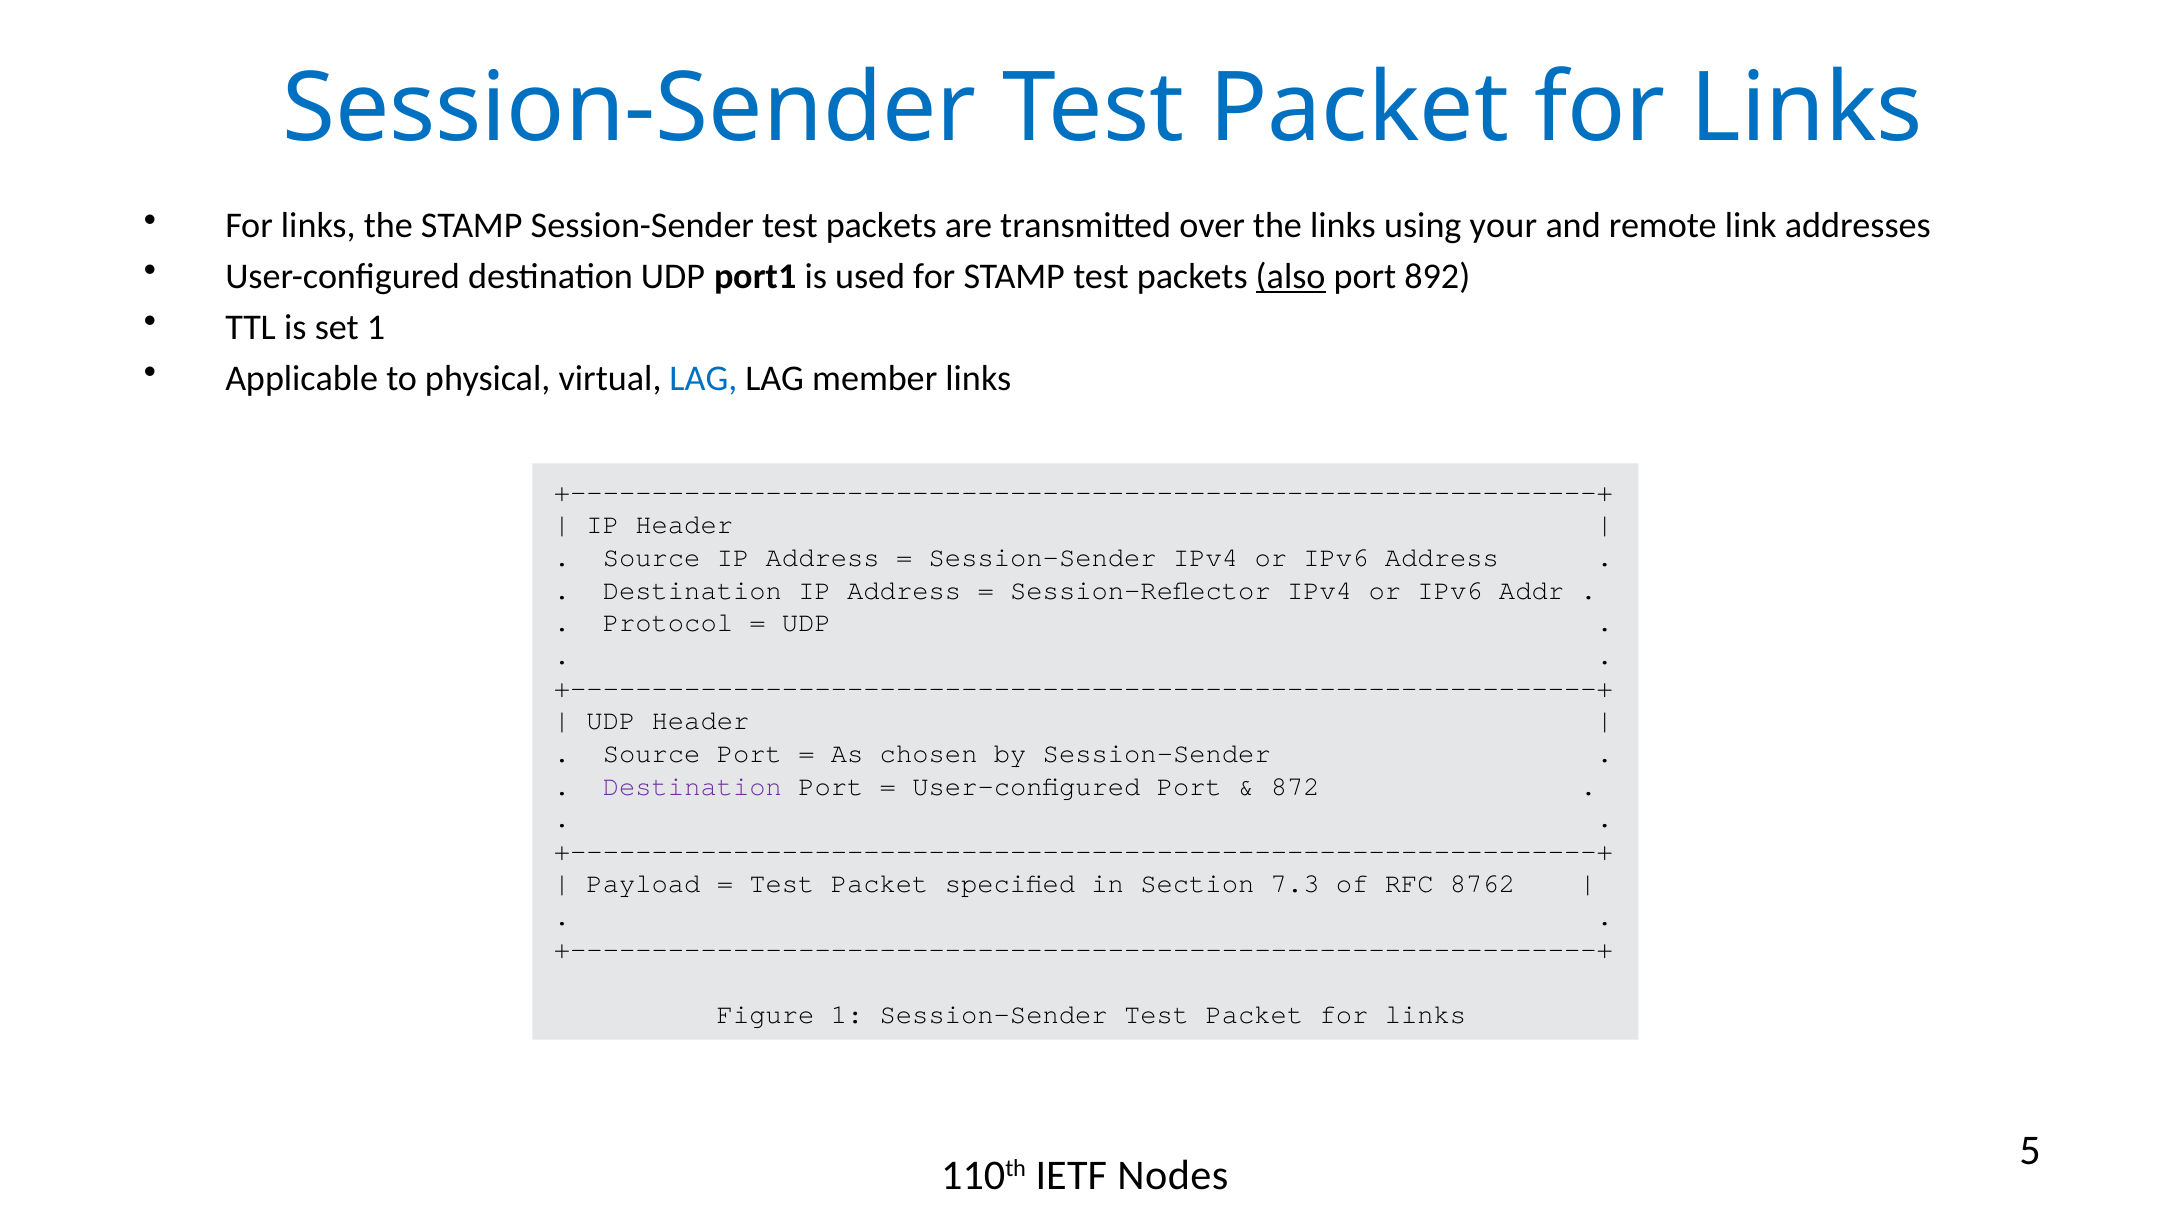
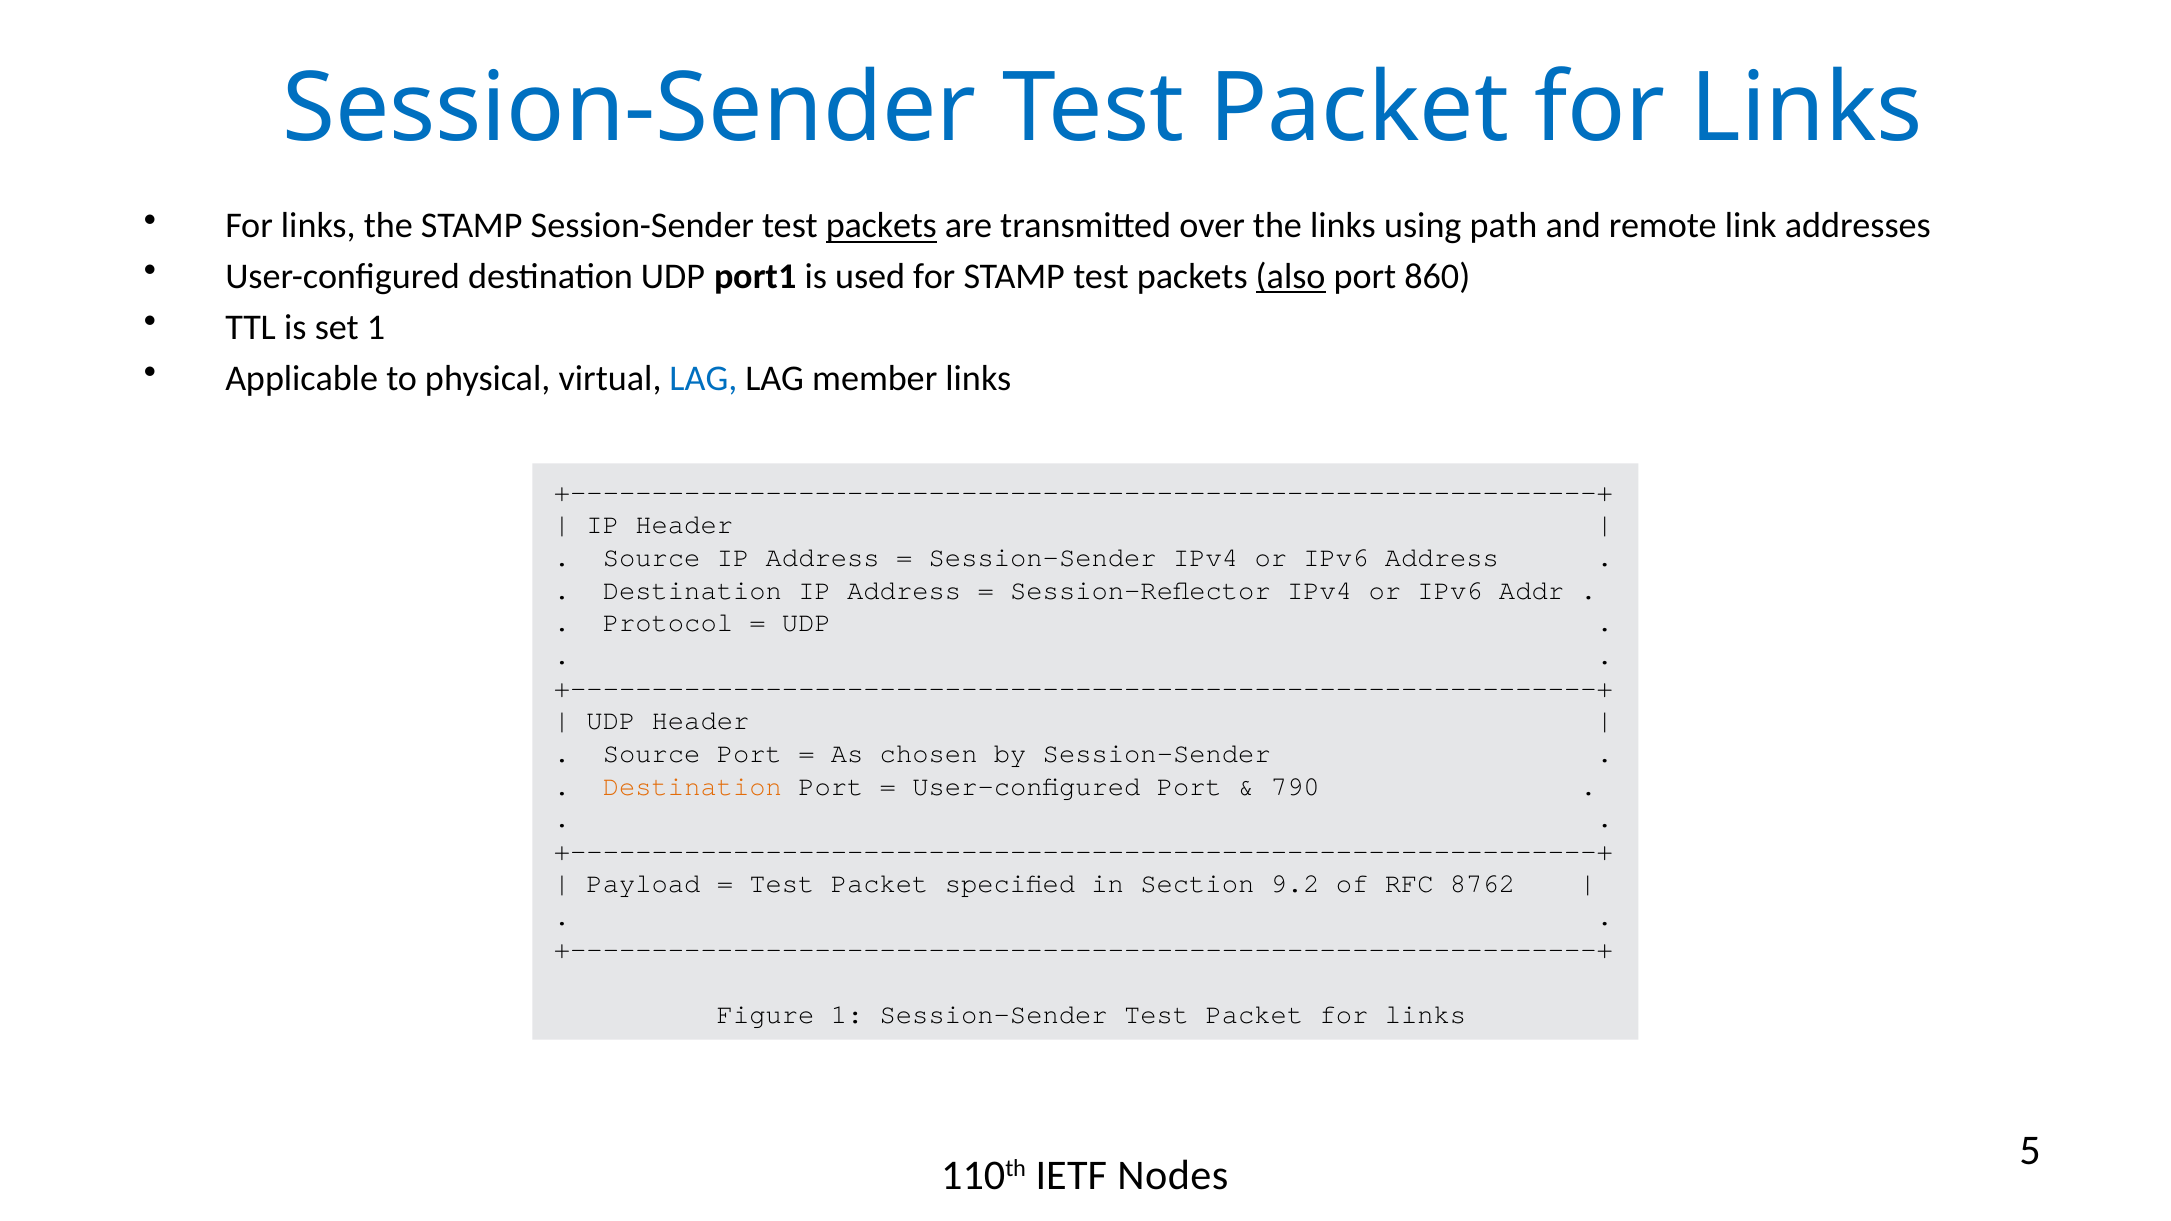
packets at (881, 226) underline: none -> present
your: your -> path
892: 892 -> 860
Destination at (692, 786) colour: purple -> orange
872: 872 -> 790
7.3: 7.3 -> 9.2
